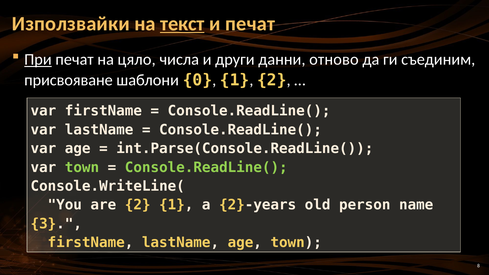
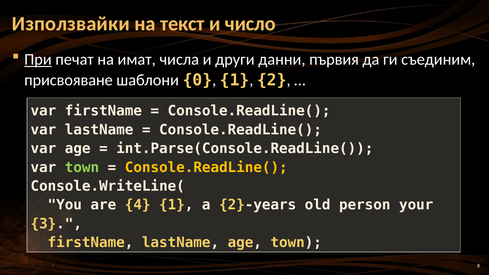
текст underline: present -> none
и печат: печат -> число
цяло: цяло -> имат
отново: отново -> първия
Console.ReadLine( at (206, 167) colour: light green -> yellow
are 2: 2 -> 4
name: name -> your
